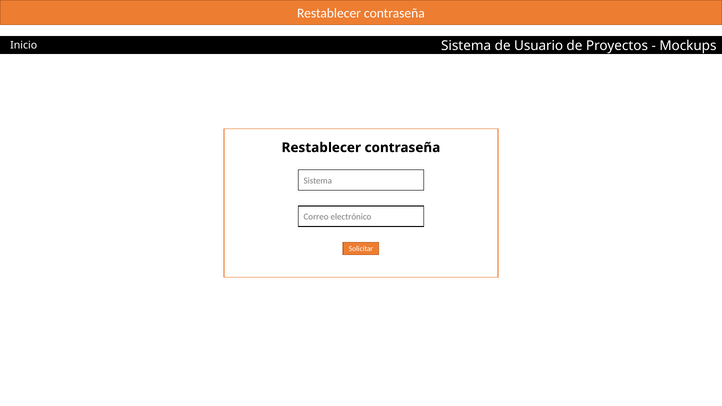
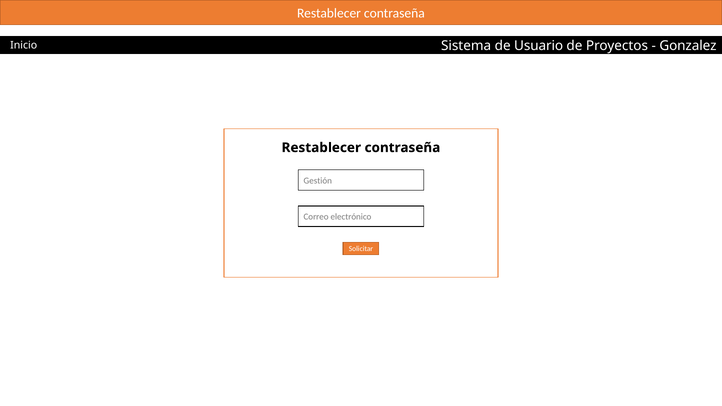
Mockups: Mockups -> Gonzalez
Sistema at (318, 181): Sistema -> Gestión
